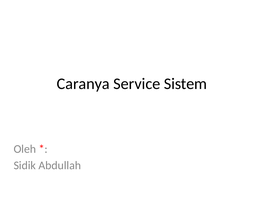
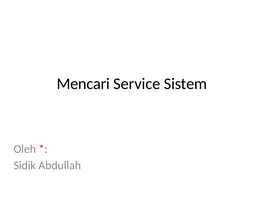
Caranya: Caranya -> Mencari
